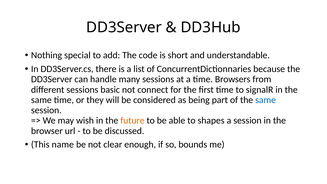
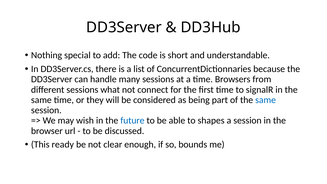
basic: basic -> what
future colour: orange -> blue
name: name -> ready
